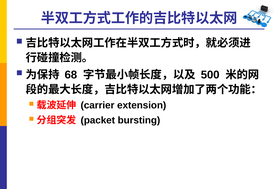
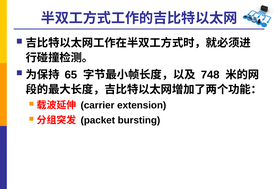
68: 68 -> 65
500: 500 -> 748
